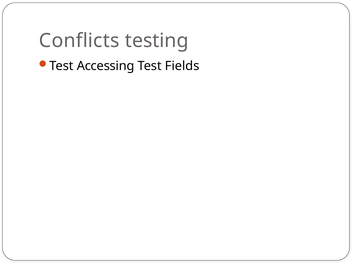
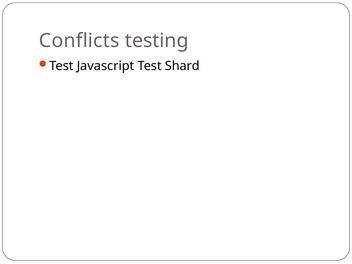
Accessing: Accessing -> Javascript
Fields: Fields -> Shard
